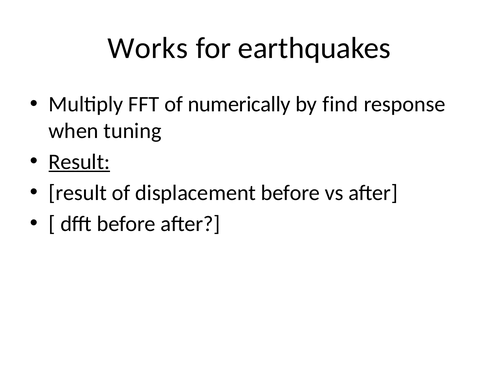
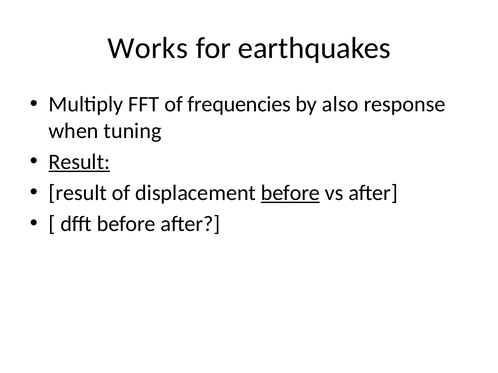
numerically: numerically -> frequencies
find: find -> also
before at (290, 193) underline: none -> present
